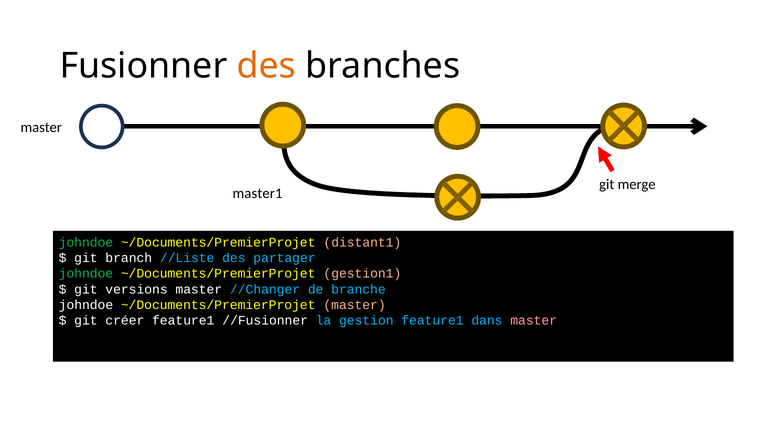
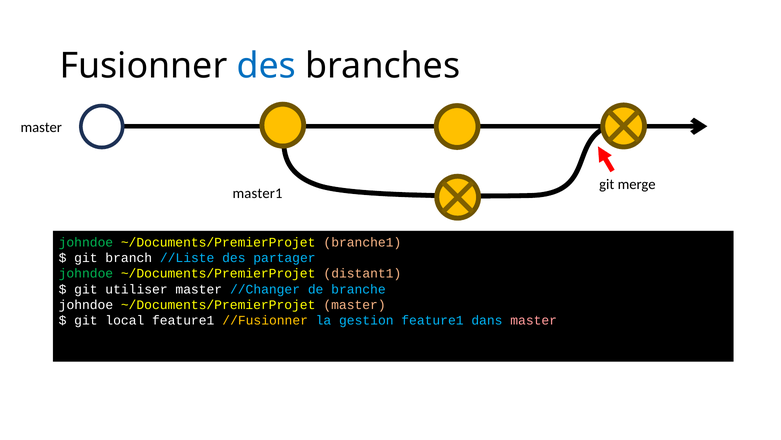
des at (266, 66) colour: orange -> blue
distant1: distant1 -> branche1
gestion1: gestion1 -> distant1
versions: versions -> utiliser
créer: créer -> local
//Fusionner colour: white -> yellow
